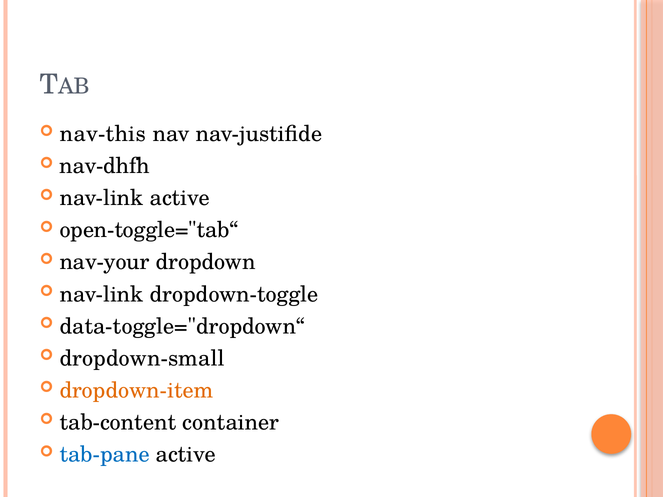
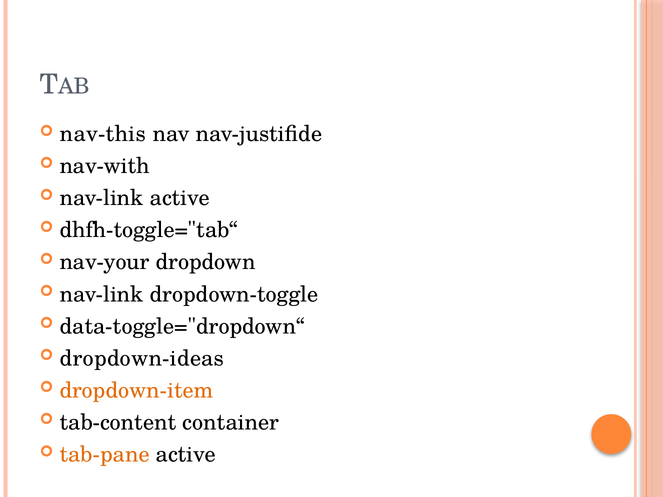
nav-dhfh: nav-dhfh -> nav-with
open-toggle="tab“: open-toggle="tab“ -> dhfh-toggle="tab“
dropdown-small: dropdown-small -> dropdown-ideas
tab-pane colour: blue -> orange
